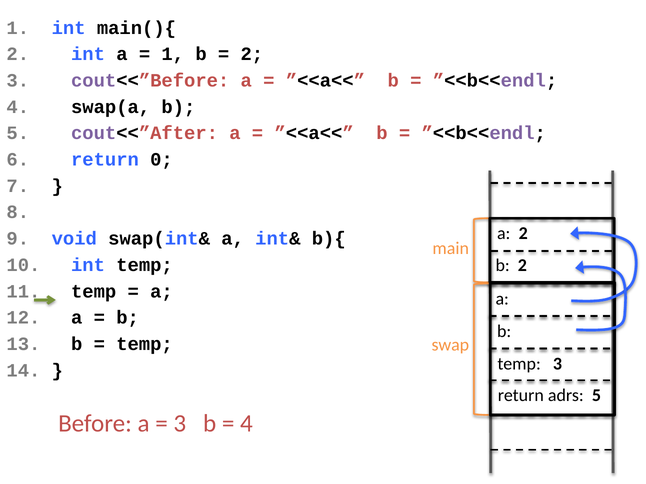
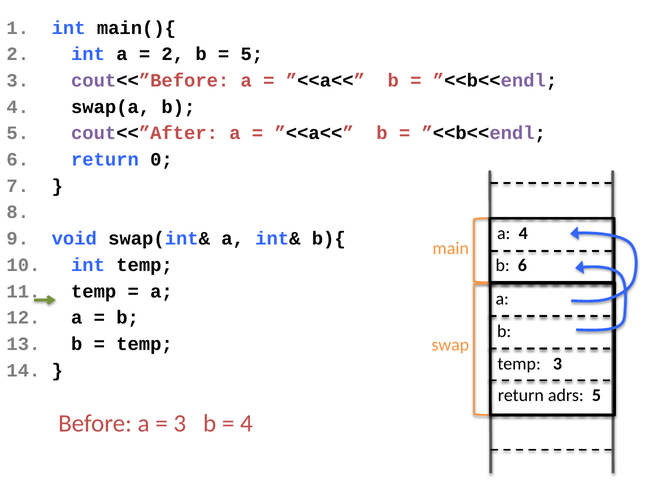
1 at (173, 54): 1 -> 2
2 at (252, 54): 2 -> 5
a 2: 2 -> 4
b 2: 2 -> 6
